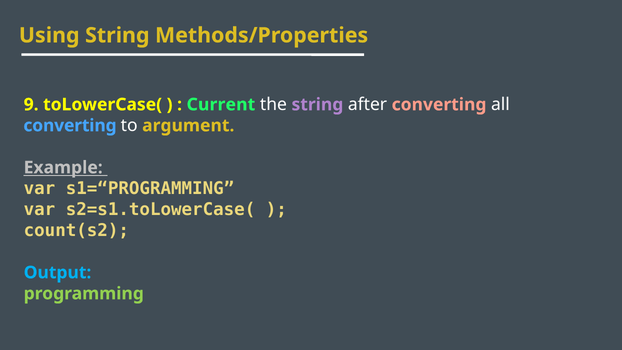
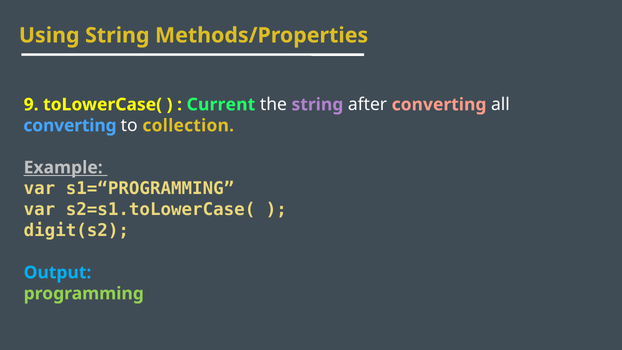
argument: argument -> collection
count(s2: count(s2 -> digit(s2
